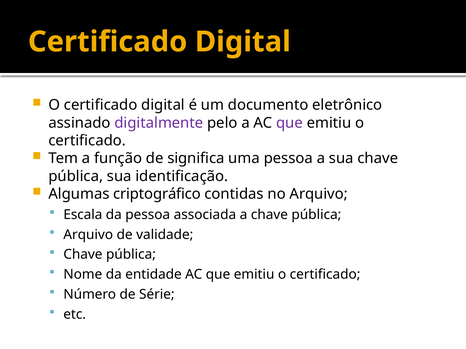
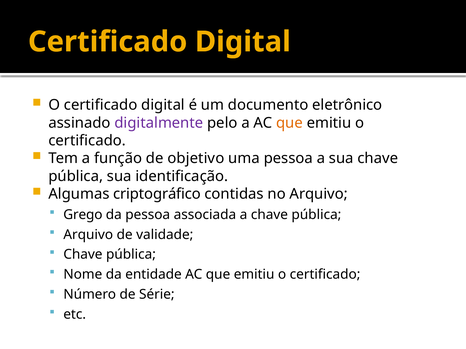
que at (289, 123) colour: purple -> orange
significa: significa -> objetivo
Escala: Escala -> Grego
